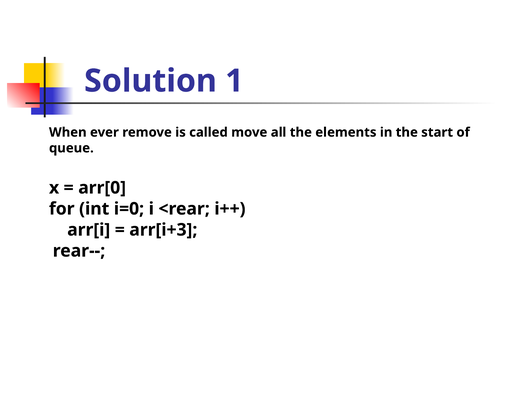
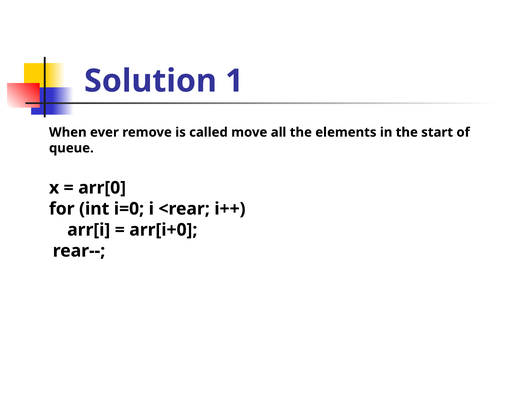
arr[i+3: arr[i+3 -> arr[i+0
